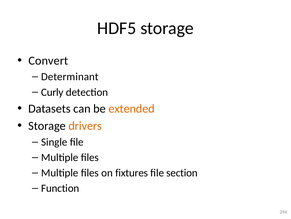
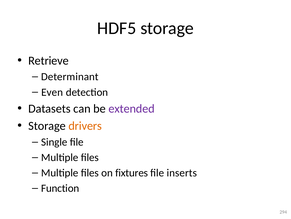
Convert: Convert -> Retrieve
Curly: Curly -> Even
extended colour: orange -> purple
section: section -> inserts
